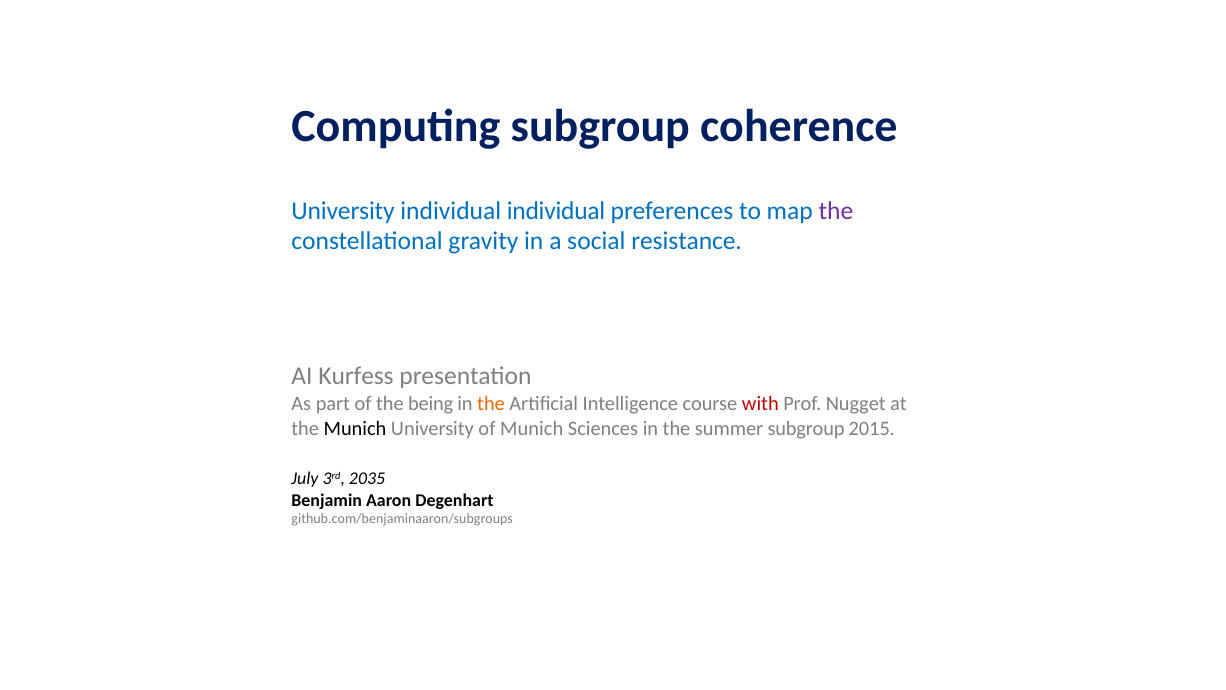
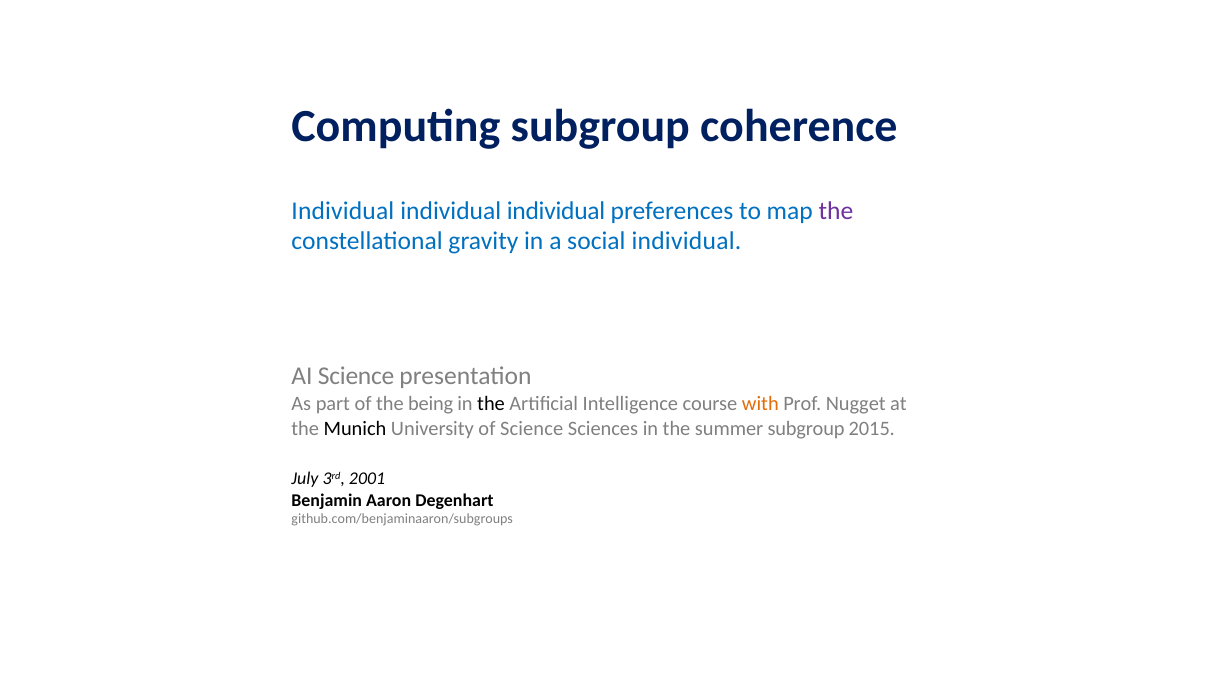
University at (343, 211): University -> Individual
social resistance: resistance -> individual
AI Kurfess: Kurfess -> Science
the at (491, 404) colour: orange -> black
with colour: red -> orange
of Munich: Munich -> Science
2035: 2035 -> 2001
